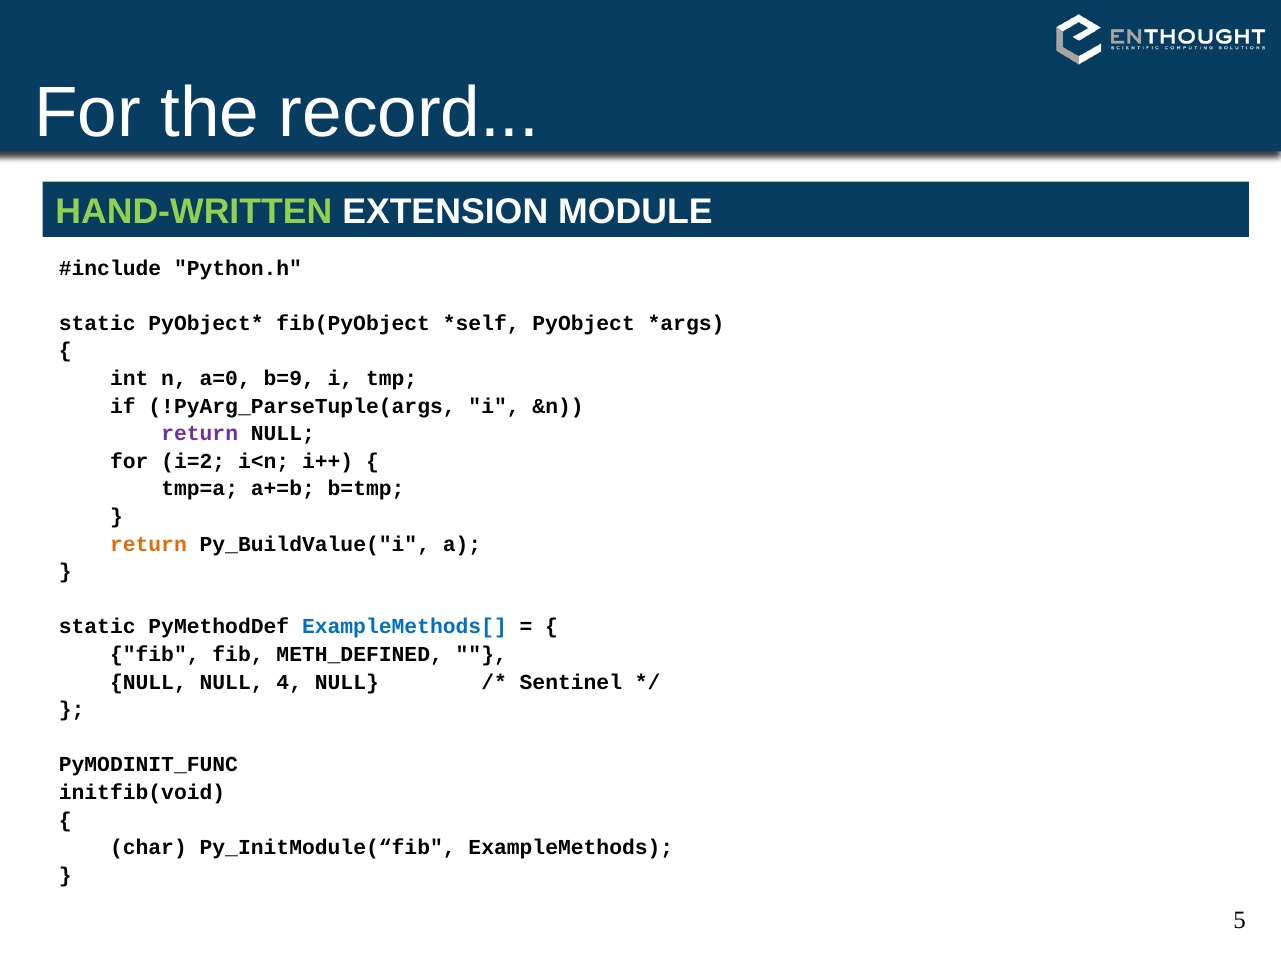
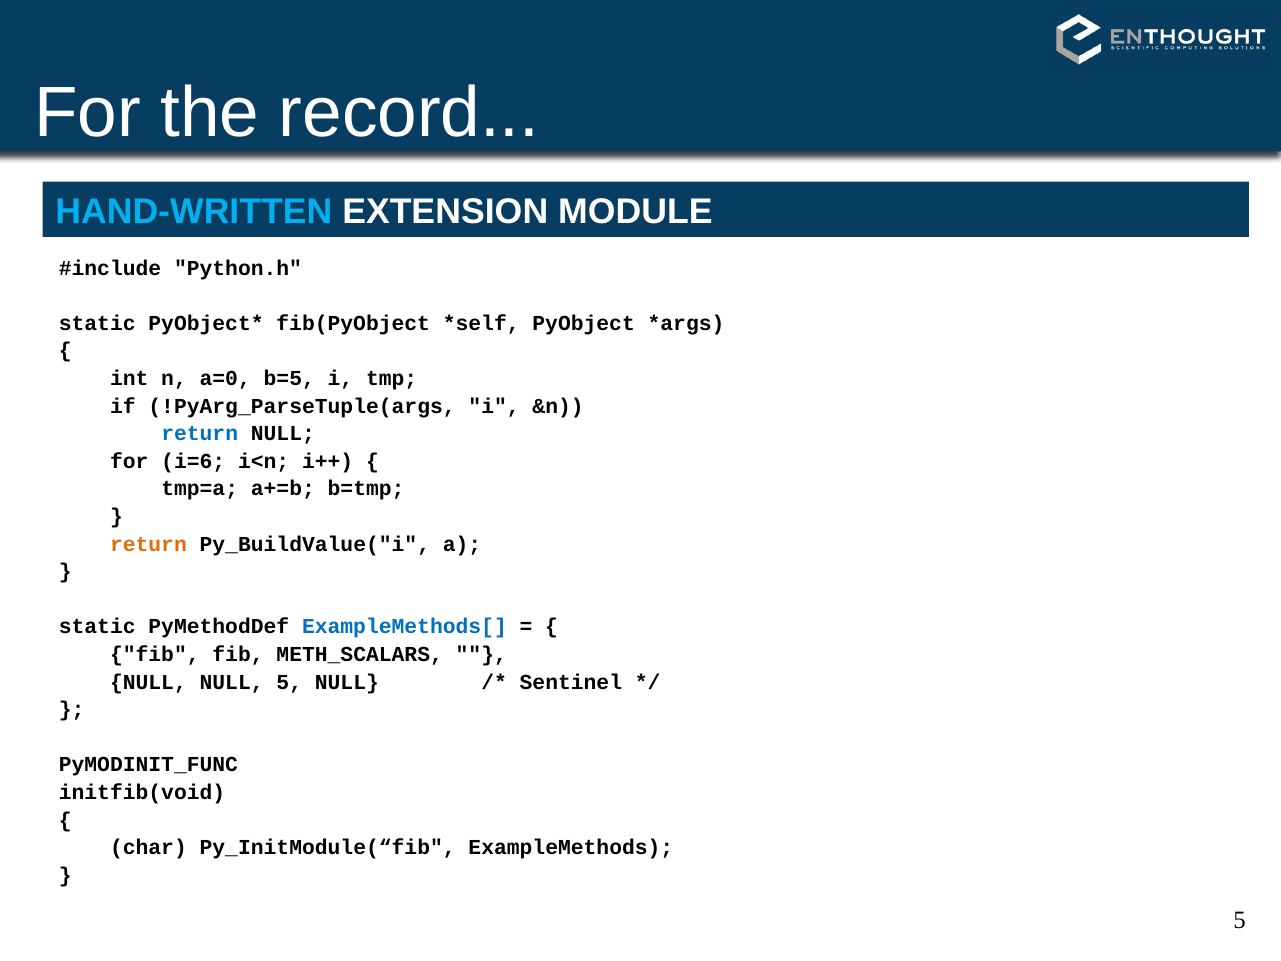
HAND-WRITTEN colour: light green -> light blue
b=9: b=9 -> b=5
return at (200, 434) colour: purple -> blue
i=2: i=2 -> i=6
METH_DEFINED: METH_DEFINED -> METH_SCALARS
NULL 4: 4 -> 5
